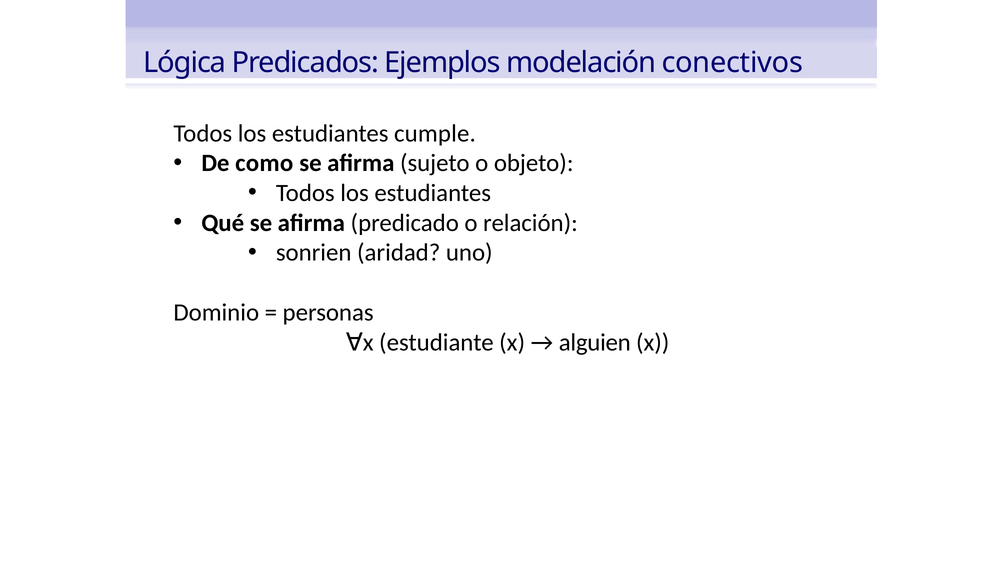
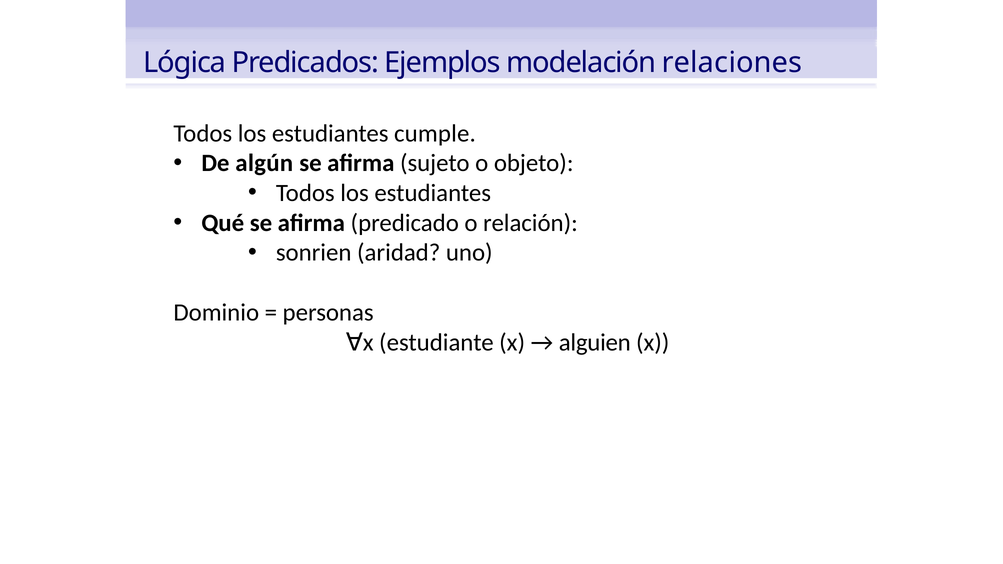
conectivos: conectivos -> relaciones
como: como -> algún
